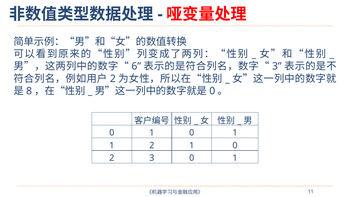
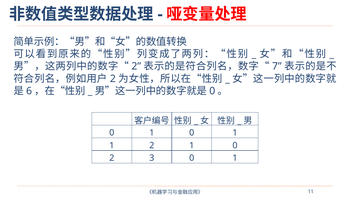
6 at (136, 66): 6 -> 2
3 at (277, 66): 3 -> 7
8: 8 -> 6
